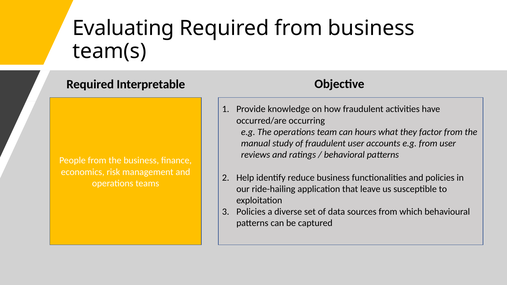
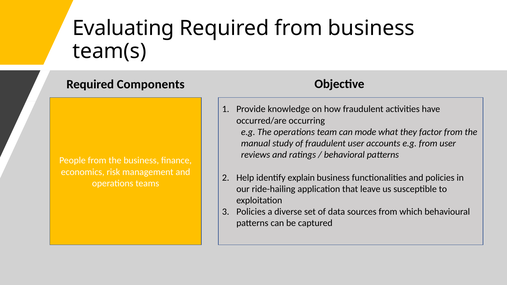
Interpretable: Interpretable -> Components
hours: hours -> mode
reduce: reduce -> explain
